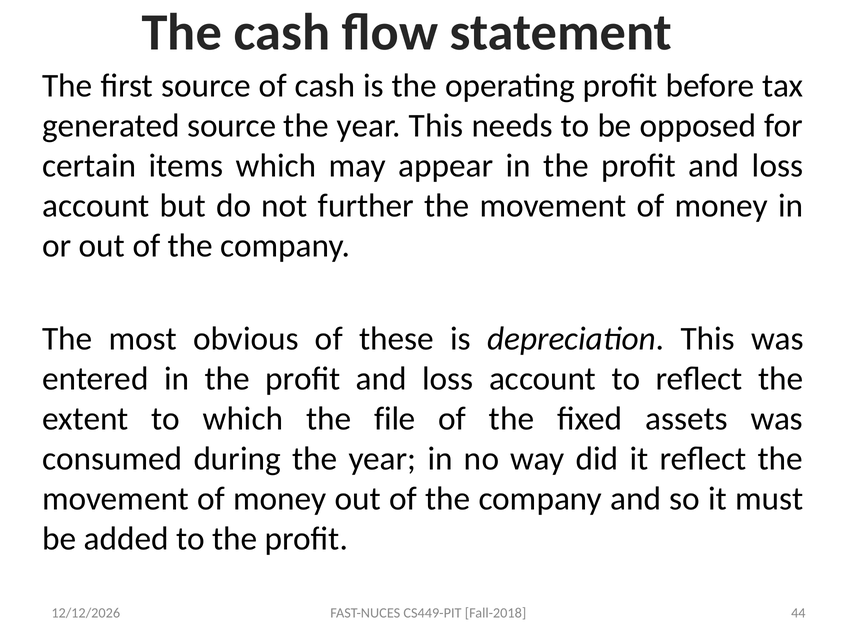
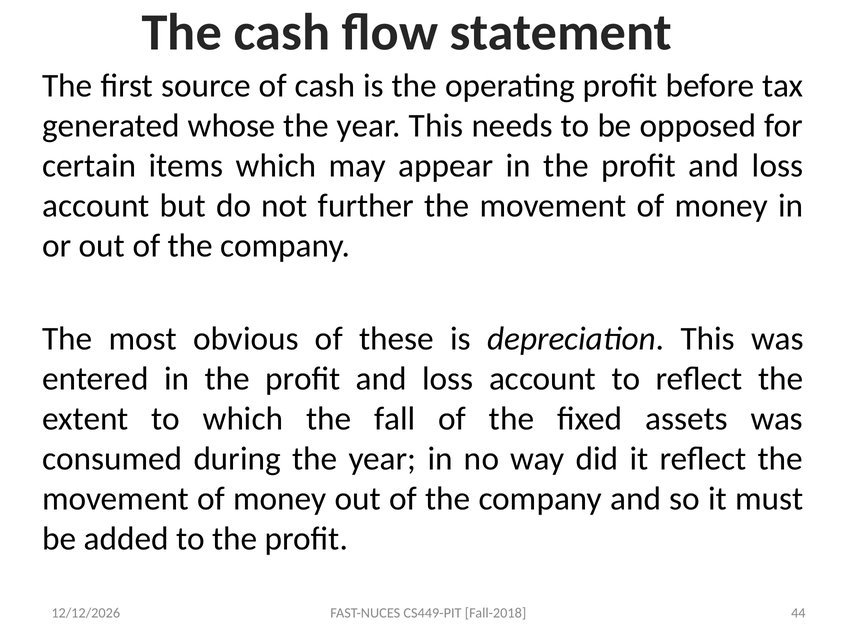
generated source: source -> whose
file: file -> fall
